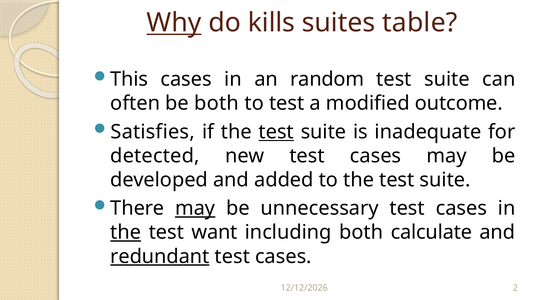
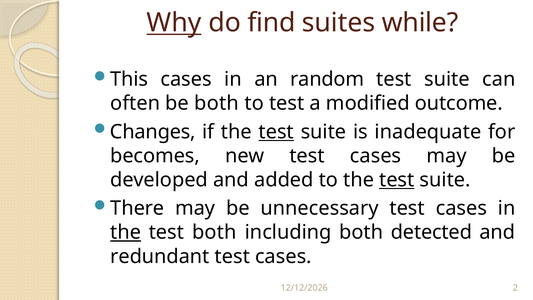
kills: kills -> find
table: table -> while
Satisfies: Satisfies -> Changes
detected: detected -> becomes
test at (397, 180) underline: none -> present
may at (195, 208) underline: present -> none
test want: want -> both
calculate: calculate -> detected
redundant underline: present -> none
